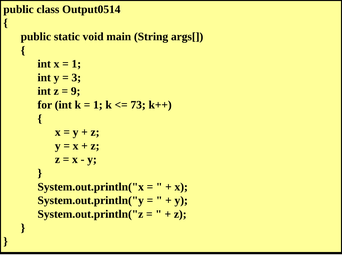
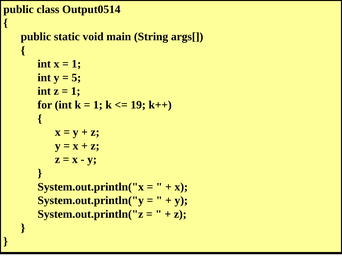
3: 3 -> 5
9 at (76, 91): 9 -> 1
73: 73 -> 19
